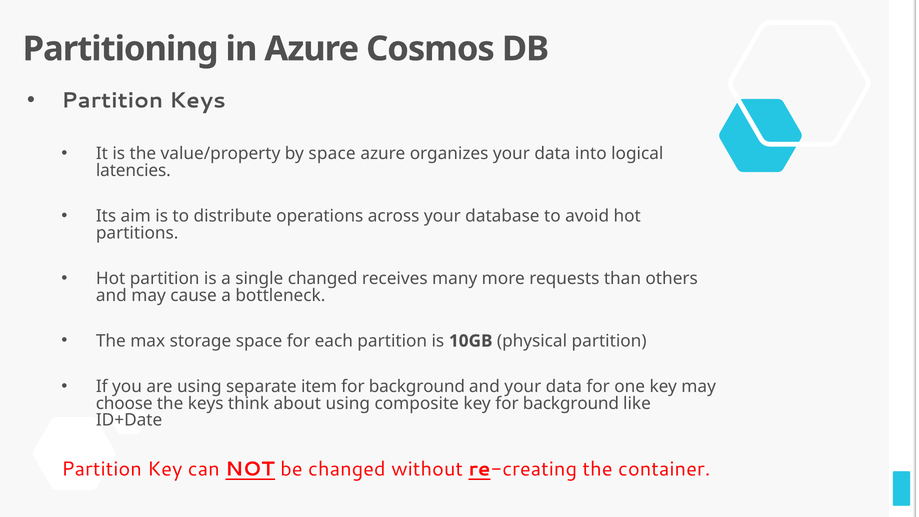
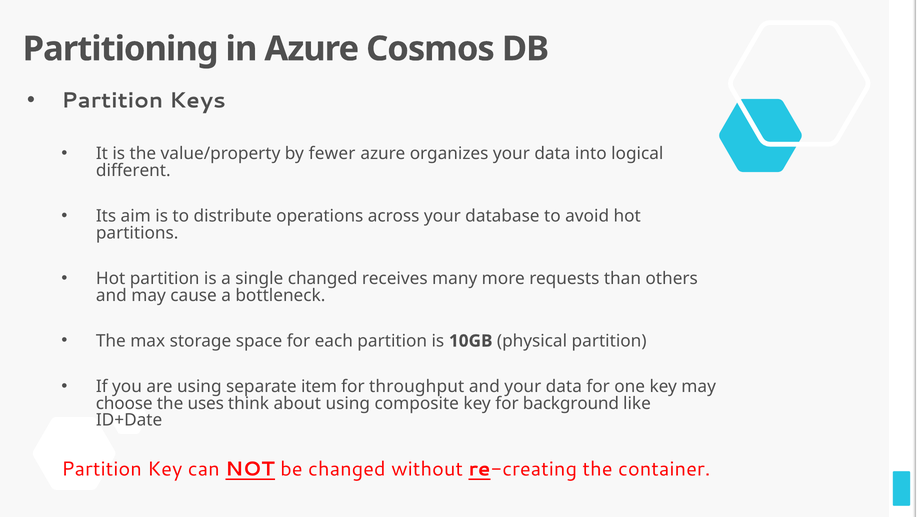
by space: space -> fewer
latencies: latencies -> different
background at (417, 387): background -> throughput
the keys: keys -> uses
